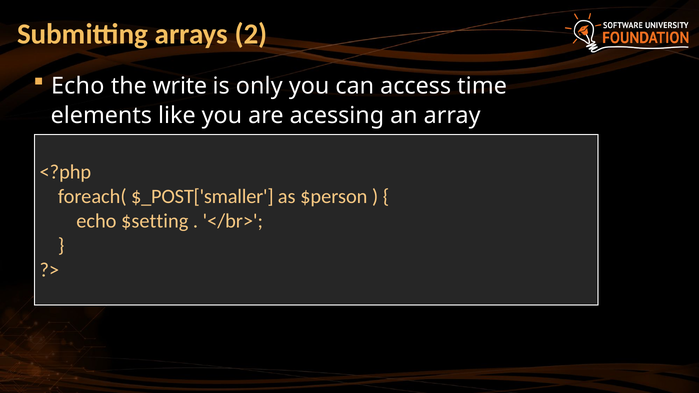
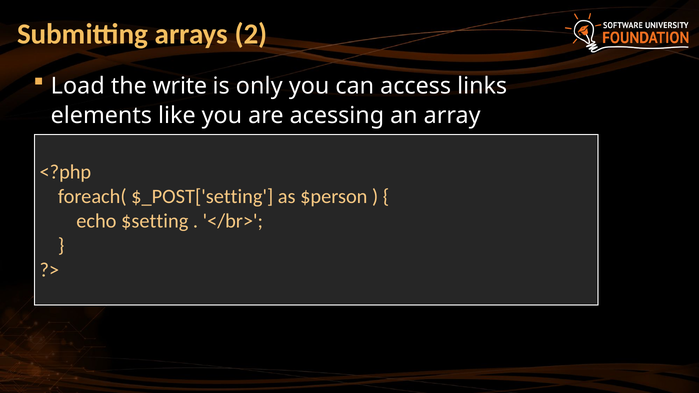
Echo at (78, 86): Echo -> Load
time: time -> links
$_POST['smaller: $_POST['smaller -> $_POST['setting
